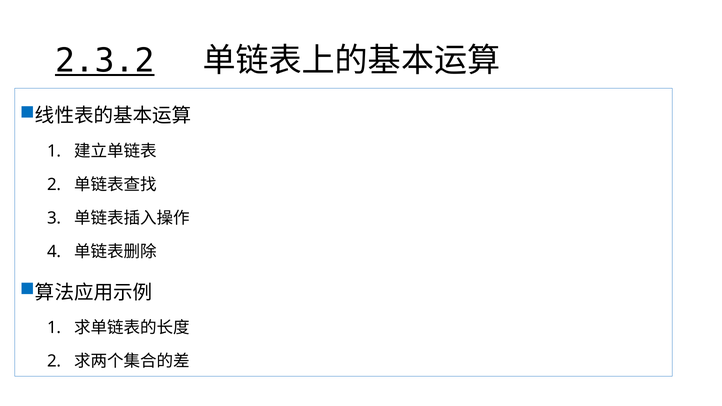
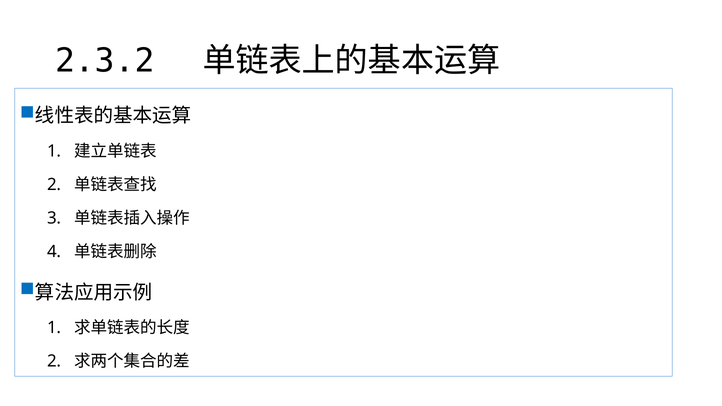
2.3.2 underline: present -> none
